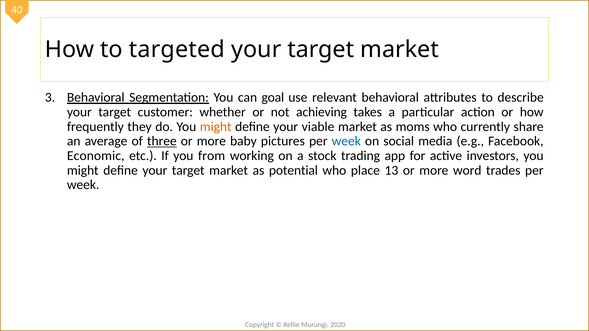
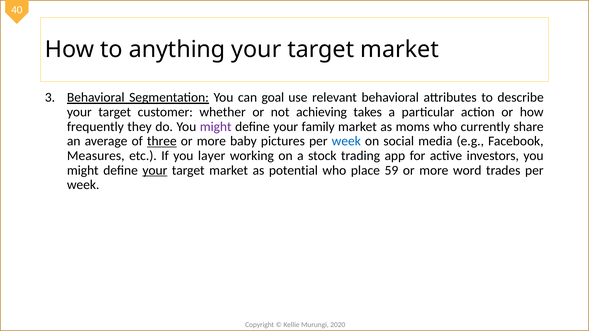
targeted: targeted -> anything
might at (216, 127) colour: orange -> purple
viable: viable -> family
Economic: Economic -> Measures
from: from -> layer
your at (155, 170) underline: none -> present
13: 13 -> 59
